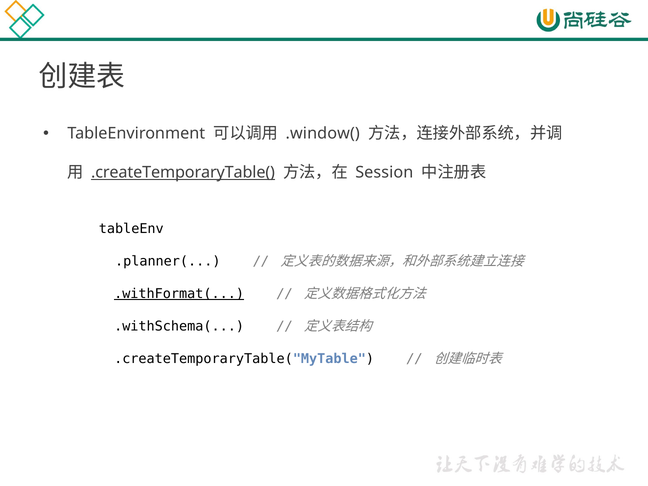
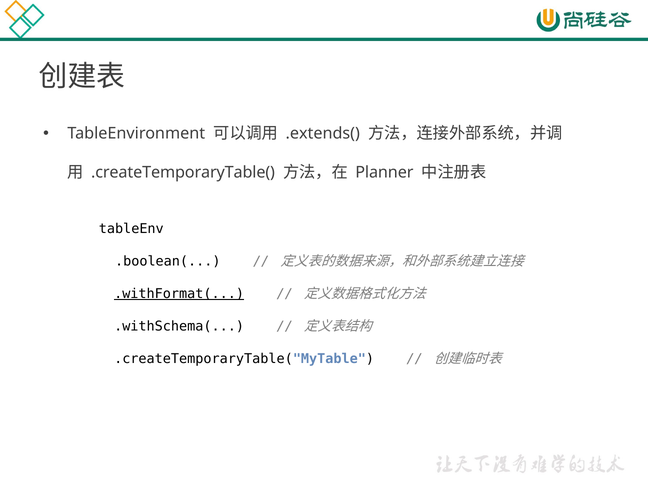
.window(: .window( -> .extends(
.createTemporaryTable( underline: present -> none
Session: Session -> Planner
.planner(: .planner( -> .boolean(
